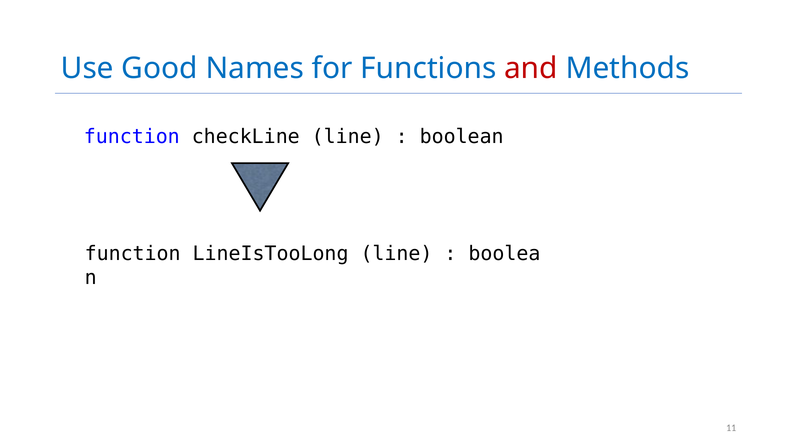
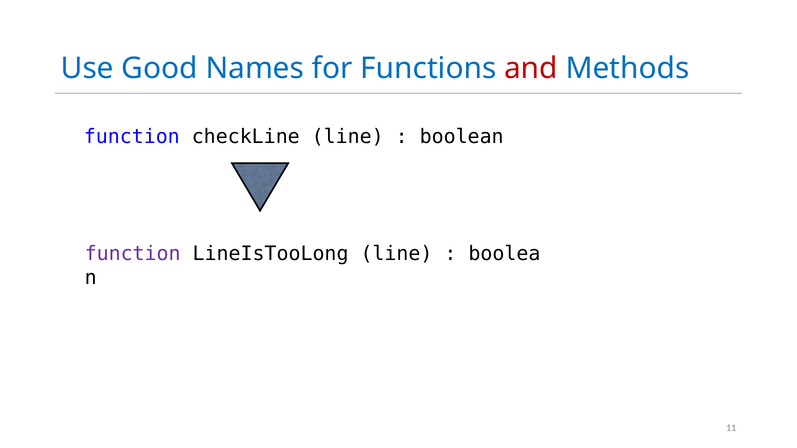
function at (133, 254) colour: black -> purple
